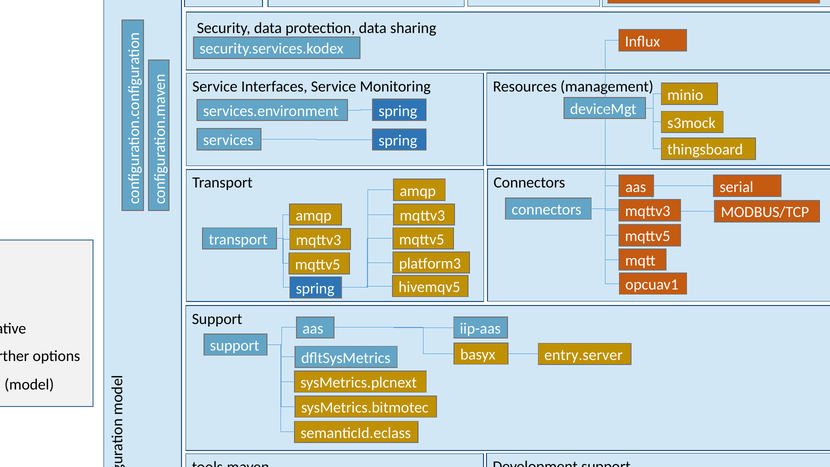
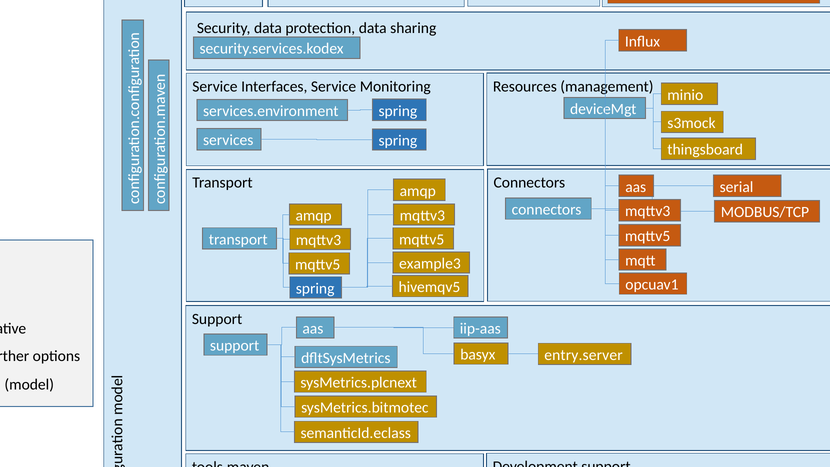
platform3: platform3 -> example3
